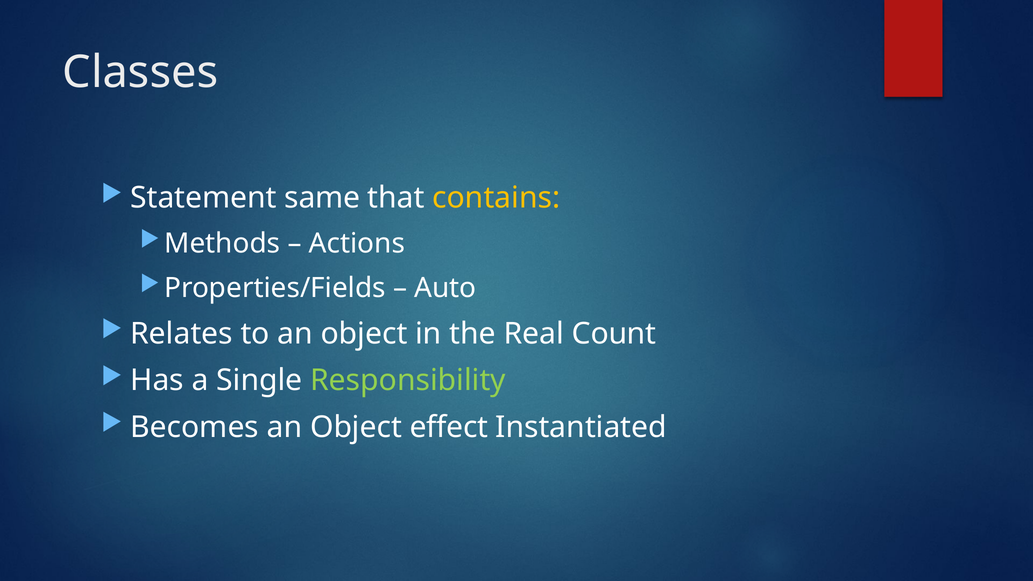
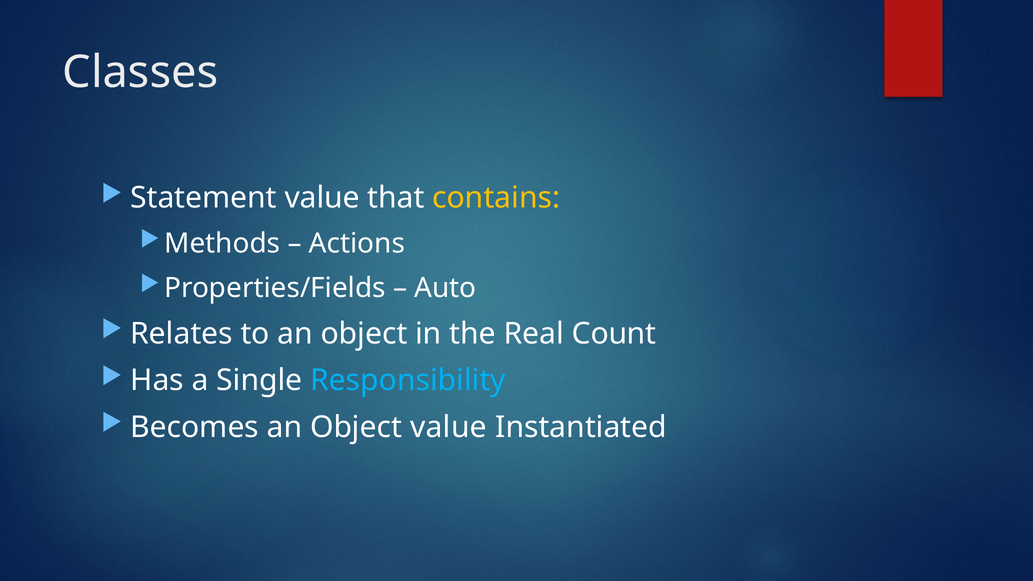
Statement same: same -> value
Responsibility colour: light green -> light blue
Object effect: effect -> value
